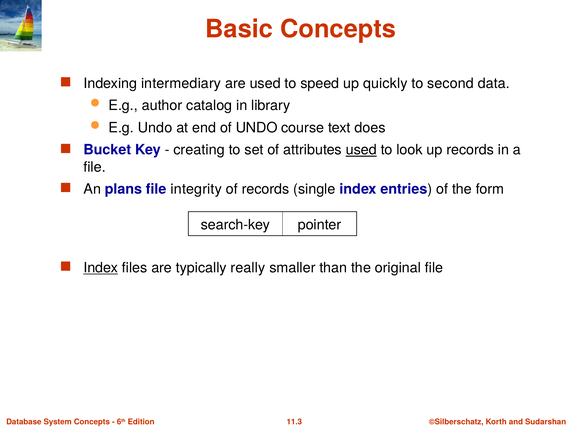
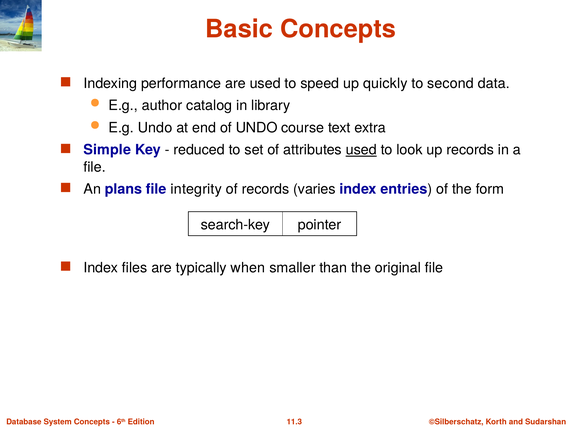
intermediary: intermediary -> performance
does: does -> extra
Bucket: Bucket -> Simple
creating: creating -> reduced
single: single -> varies
Index at (101, 268) underline: present -> none
really: really -> when
